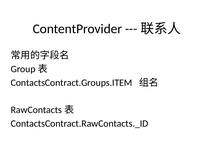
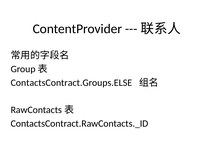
ContactsContract.Groups.ITEM: ContactsContract.Groups.ITEM -> ContactsContract.Groups.ELSE
